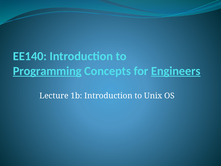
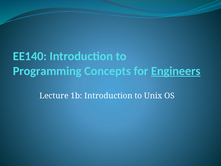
Programming underline: present -> none
